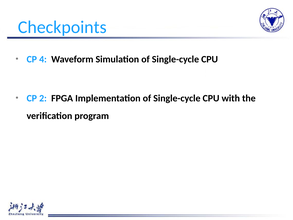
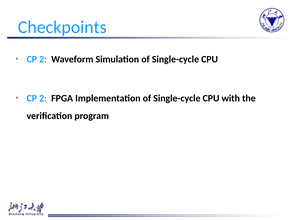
4 at (43, 59): 4 -> 2
